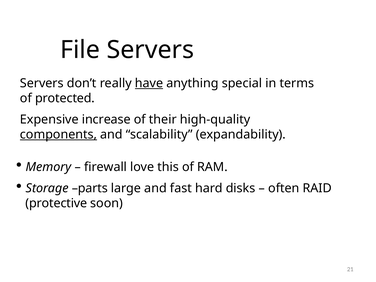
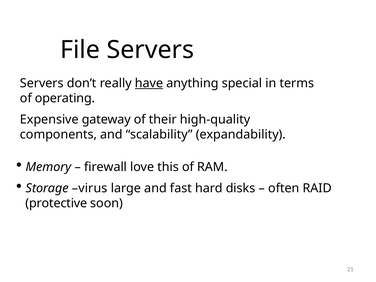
protected: protected -> operating
increase: increase -> gateway
components underline: present -> none
parts: parts -> virus
